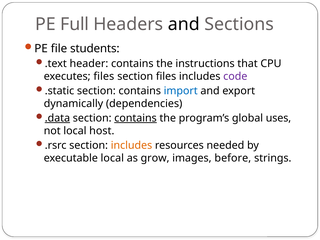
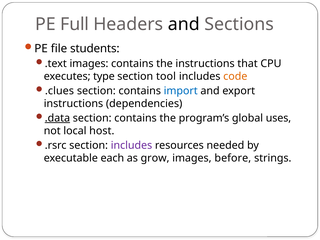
.text header: header -> images
executes files: files -> type
section files: files -> tool
code colour: purple -> orange
.static: .static -> .clues
dynamically at (73, 104): dynamically -> instructions
contains at (136, 118) underline: present -> none
includes at (131, 145) colour: orange -> purple
executable local: local -> each
